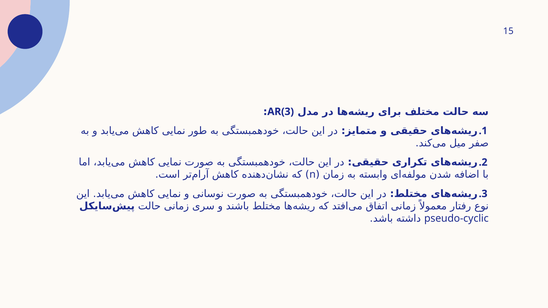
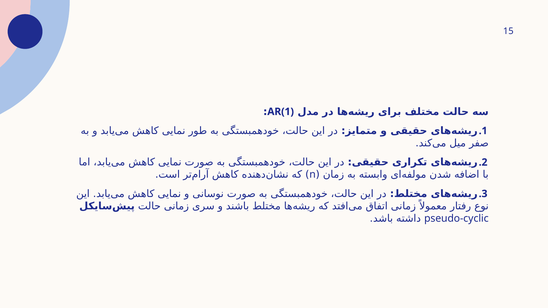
AR(3: AR(3 -> AR(1
